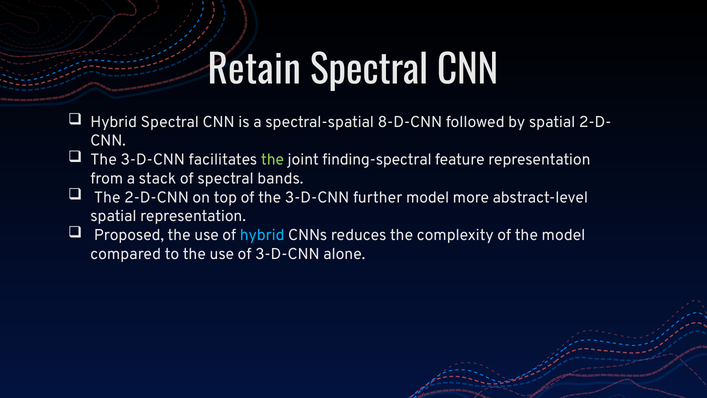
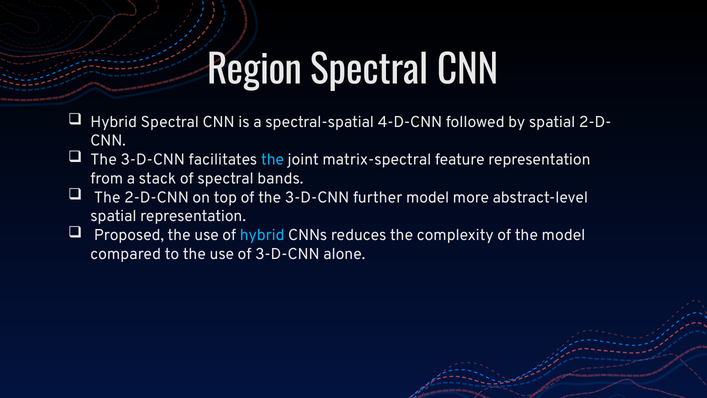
Retain: Retain -> Region
8-D-CNN: 8-D-CNN -> 4-D-CNN
the at (272, 160) colour: light green -> light blue
finding-spectral: finding-spectral -> matrix-spectral
